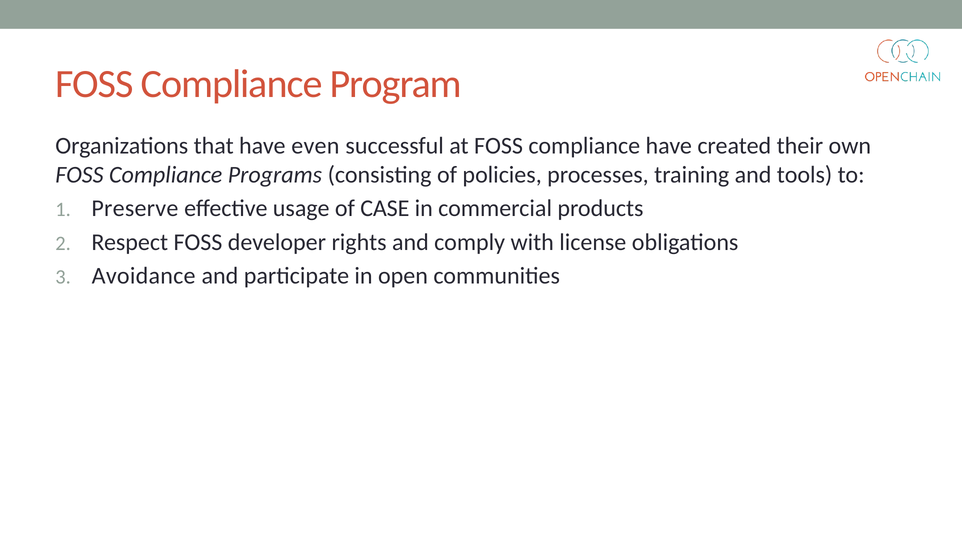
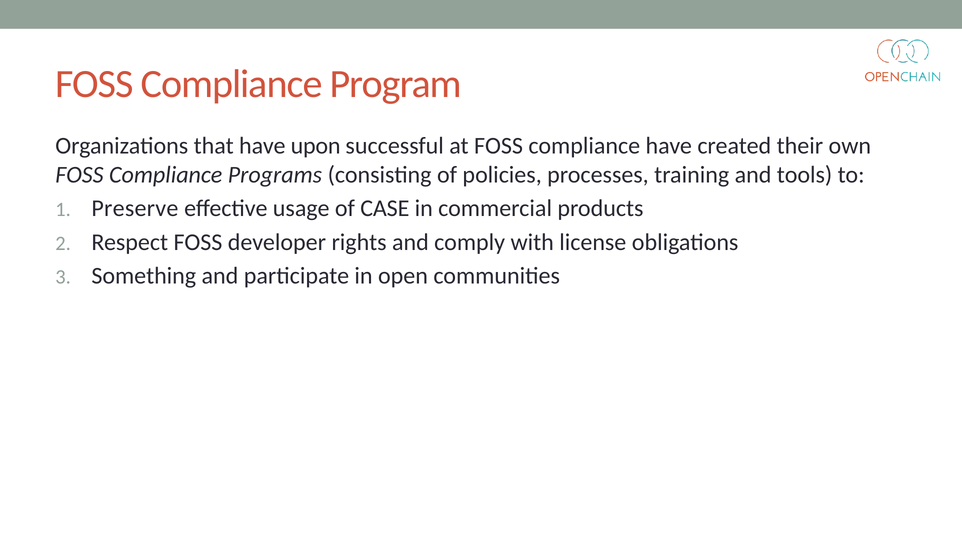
even: even -> upon
Avoidance: Avoidance -> Something
